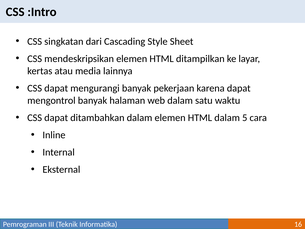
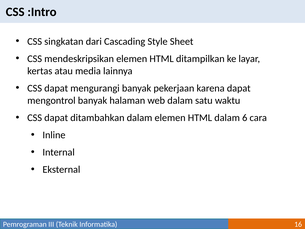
5: 5 -> 6
